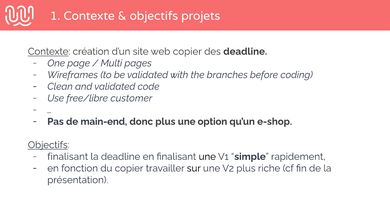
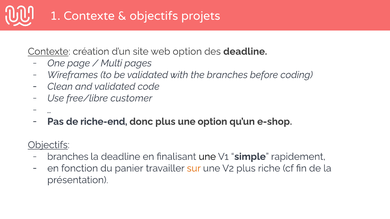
web copier: copier -> option
main-end: main-end -> riche-end
finalisant at (68, 157): finalisant -> branches
du copier: copier -> panier
sur colour: black -> orange
